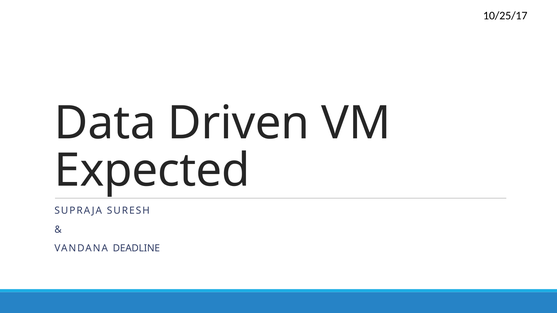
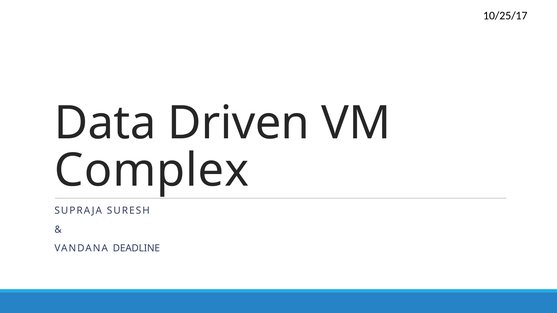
Expected: Expected -> Complex
